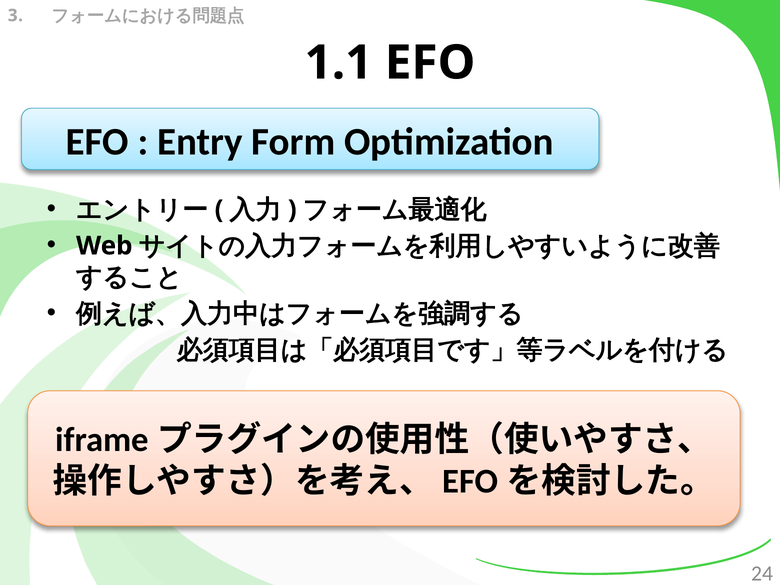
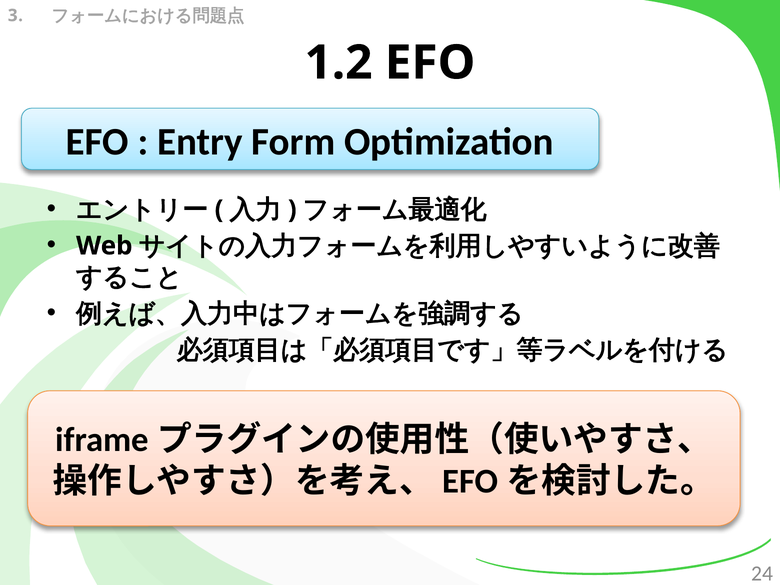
1.1: 1.1 -> 1.2
